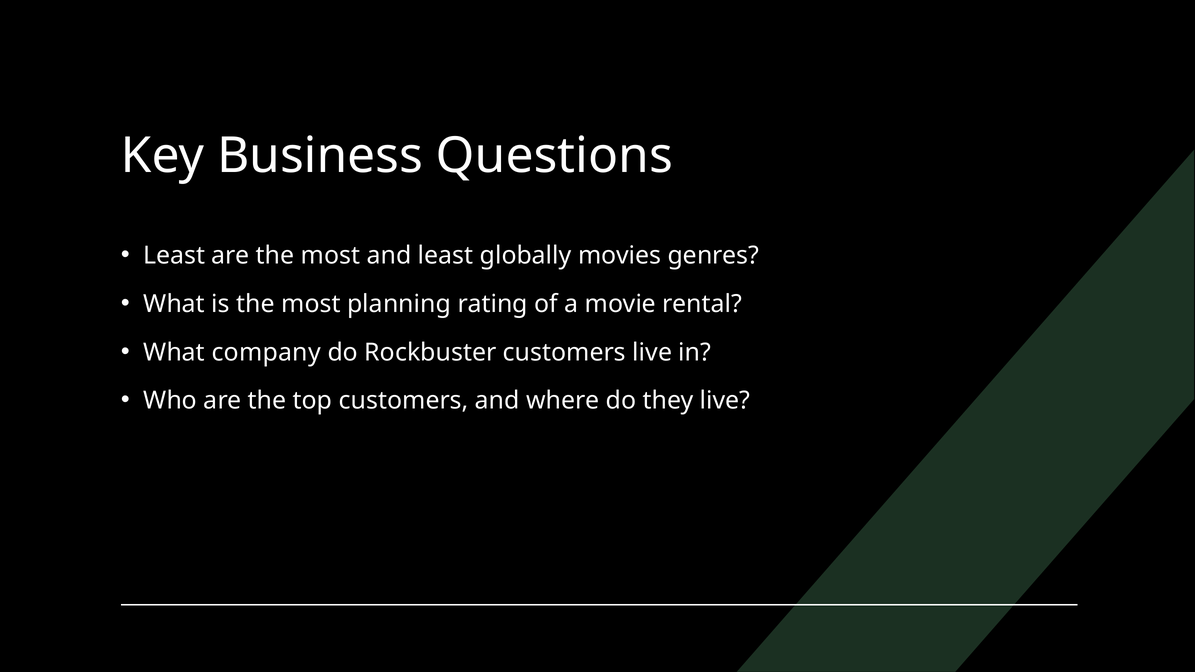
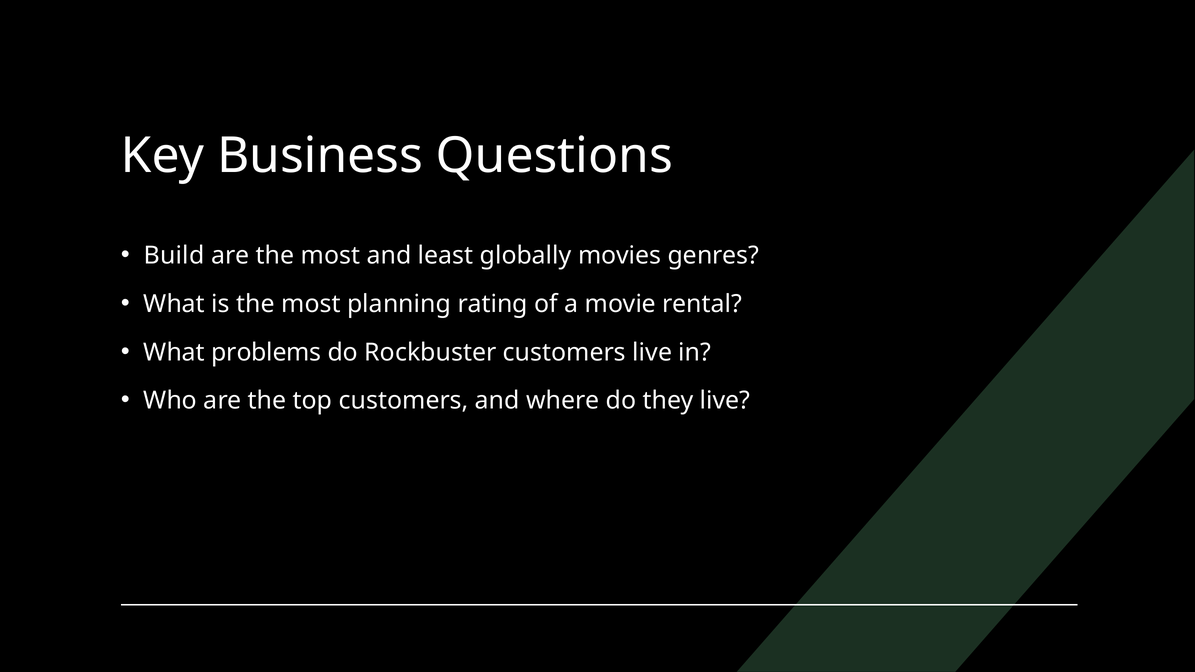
Least at (174, 256): Least -> Build
company: company -> problems
